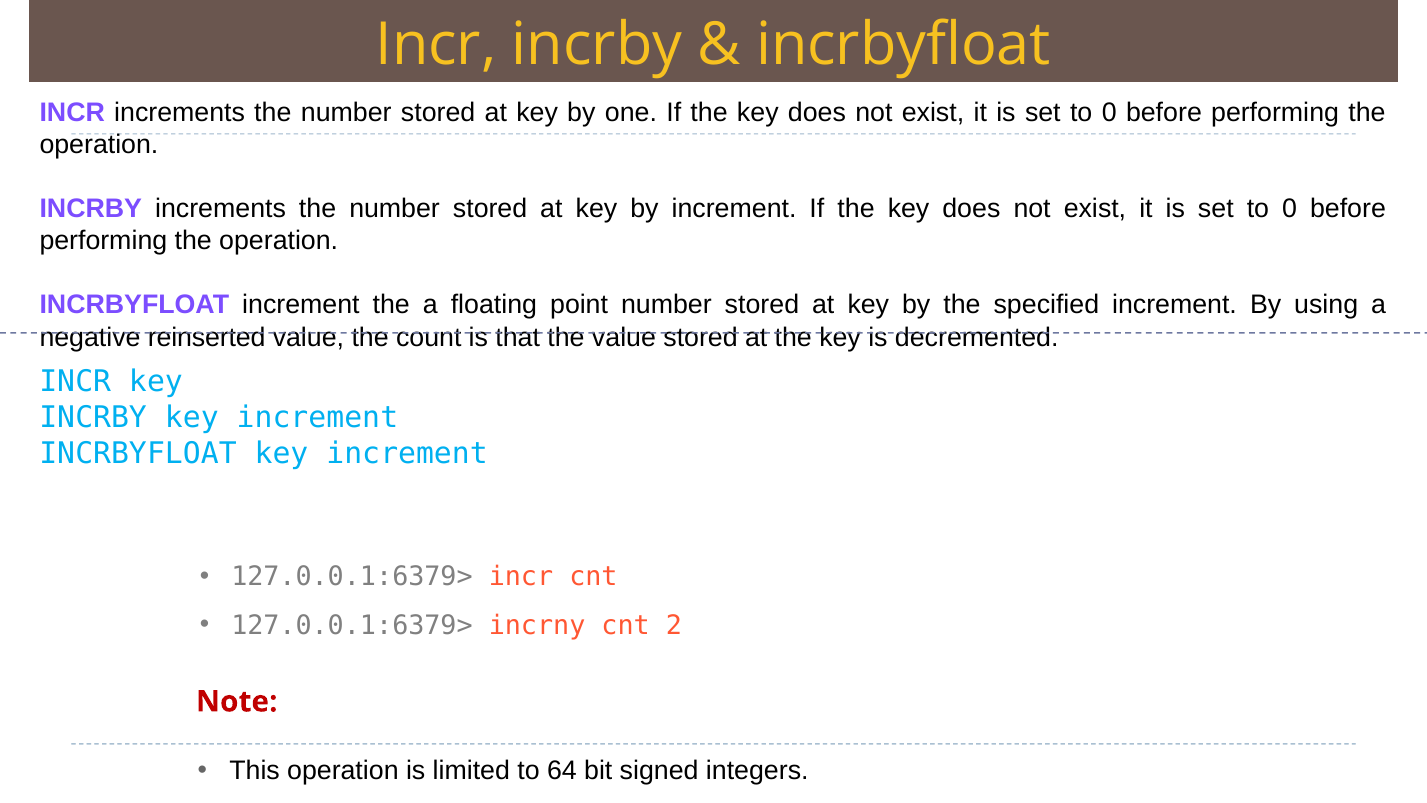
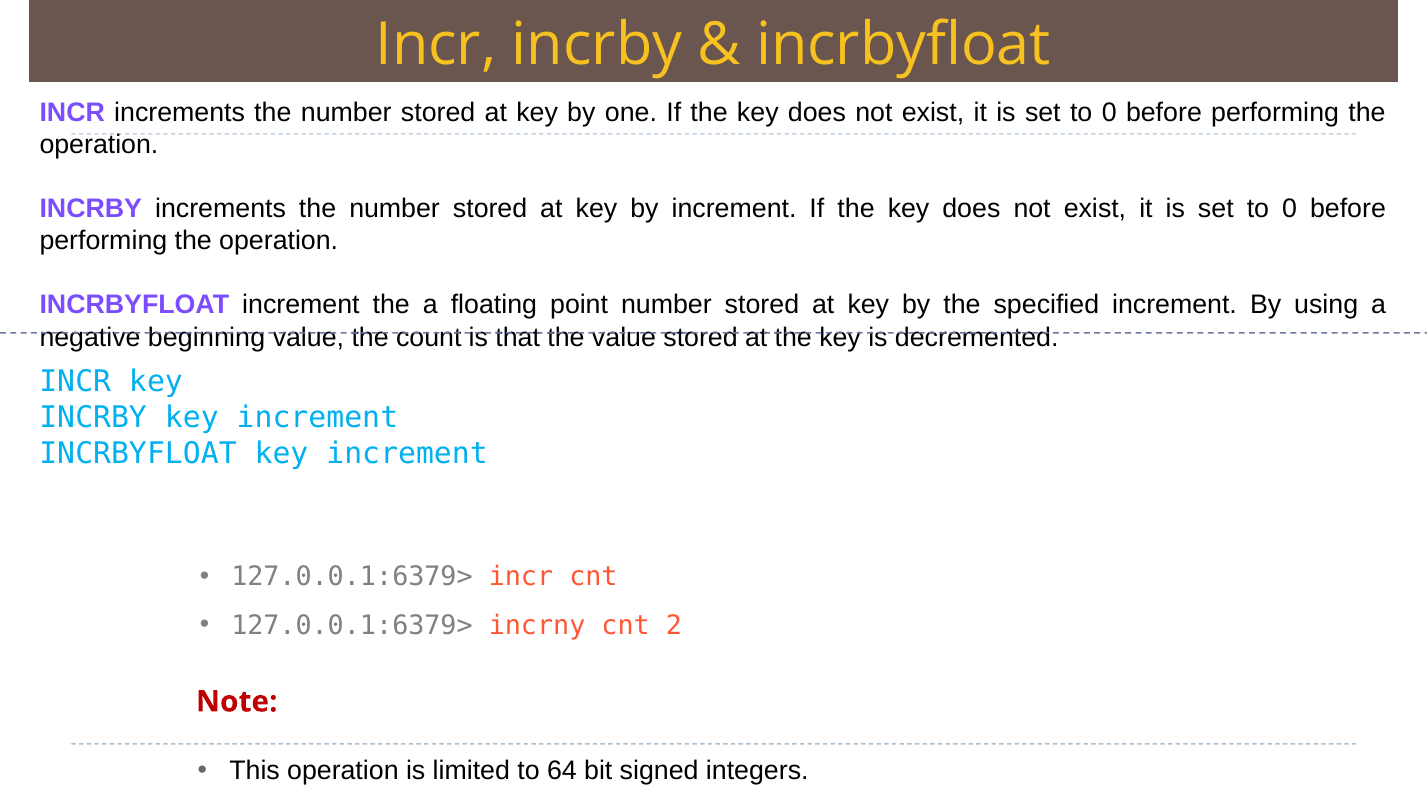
reinserted: reinserted -> beginning
